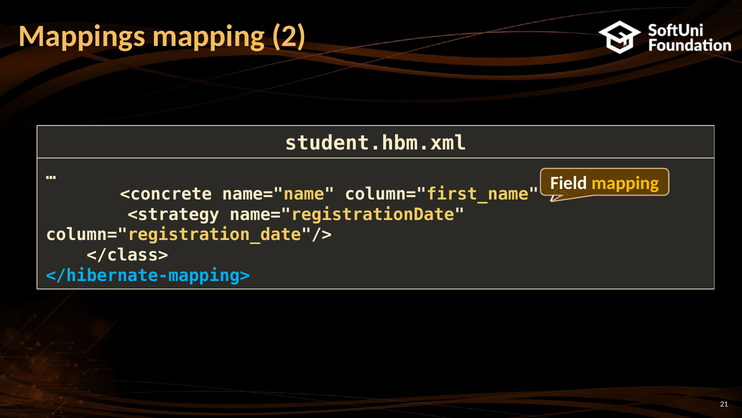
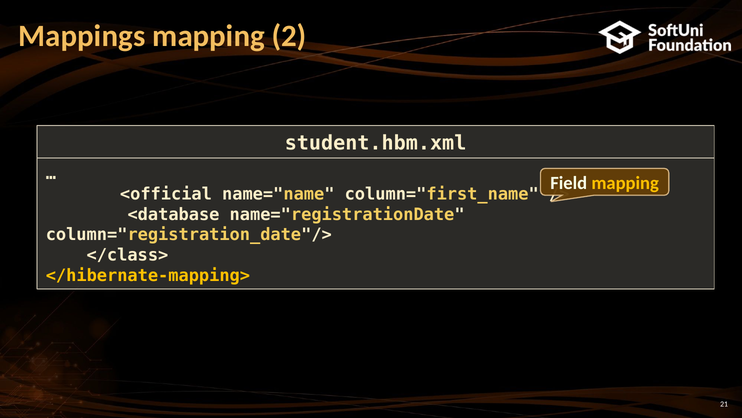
<concrete: <concrete -> <official
<strategy: <strategy -> <database
</hibernate-mapping> colour: light blue -> yellow
